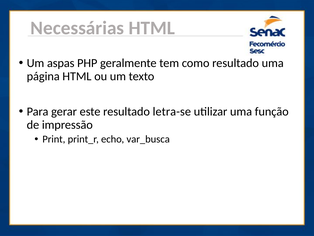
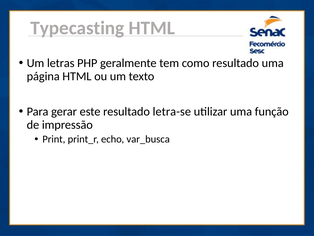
Necessárias: Necessárias -> Typecasting
aspas: aspas -> letras
